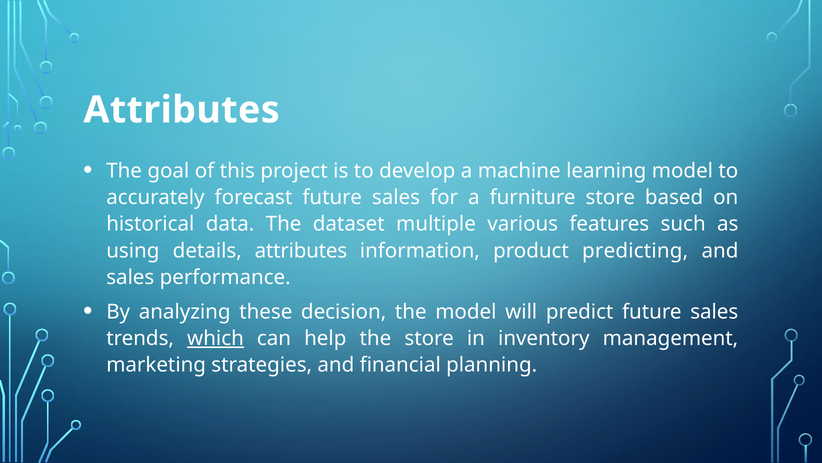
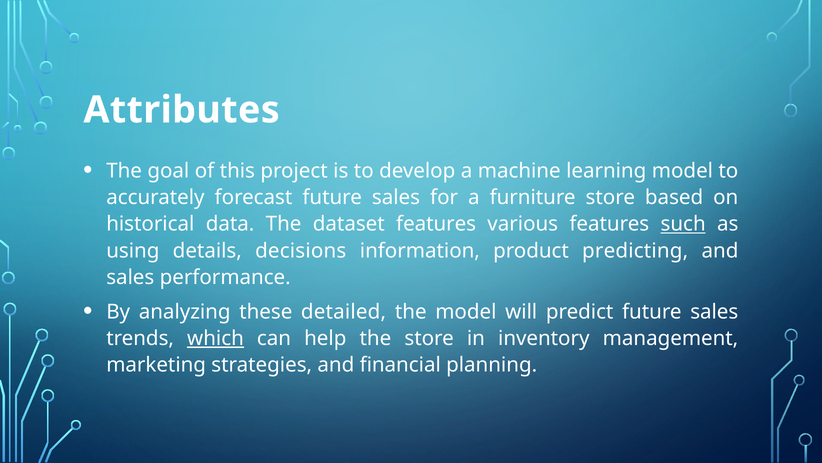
dataset multiple: multiple -> features
such underline: none -> present
details attributes: attributes -> decisions
decision: decision -> detailed
